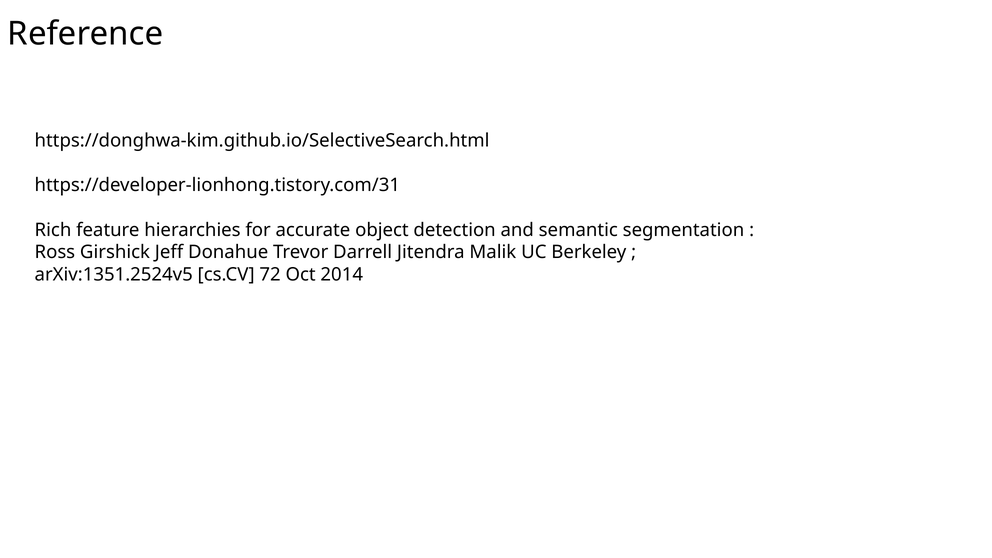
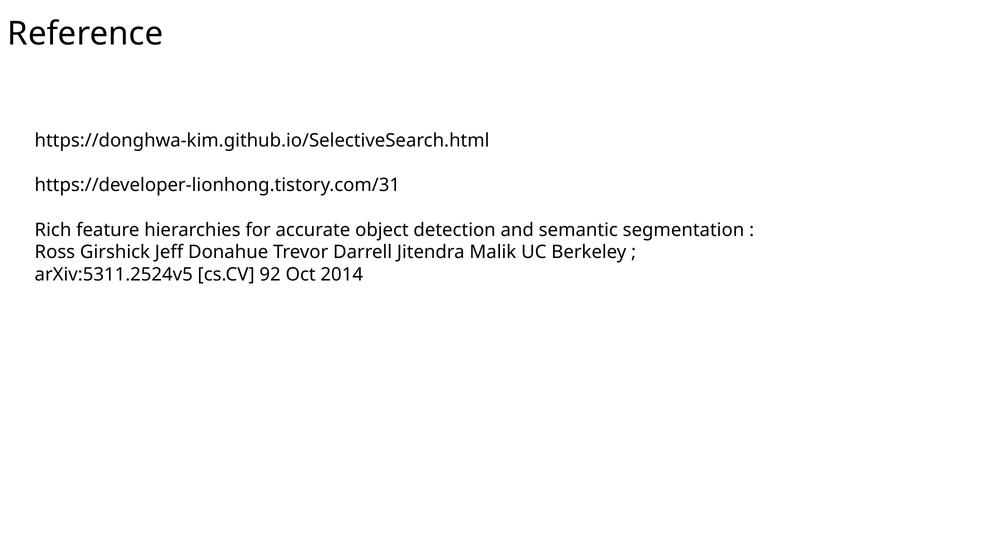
arXiv:1351.2524v5: arXiv:1351.2524v5 -> arXiv:5311.2524v5
72: 72 -> 92
